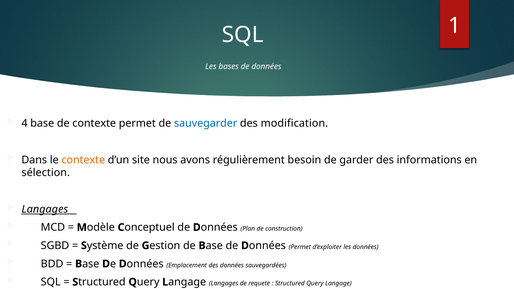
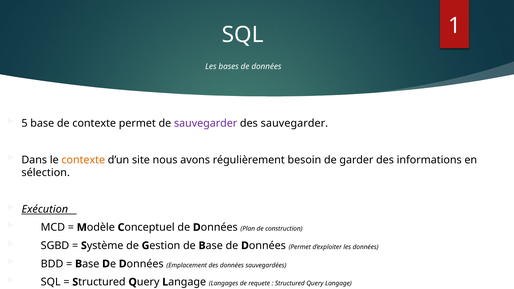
4: 4 -> 5
sauvegarder at (206, 123) colour: blue -> purple
des modification: modification -> sauvegarder
Langages at (45, 209): Langages -> Exécution
